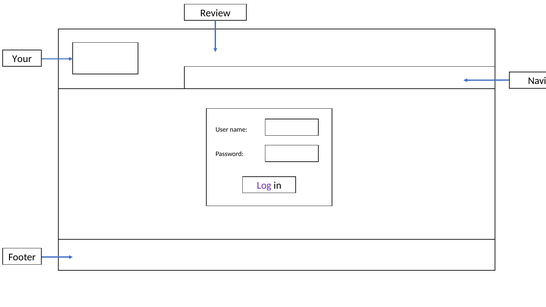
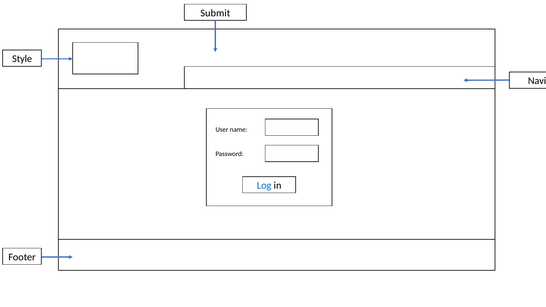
Review: Review -> Submit
Your: Your -> Style
Log colour: purple -> blue
